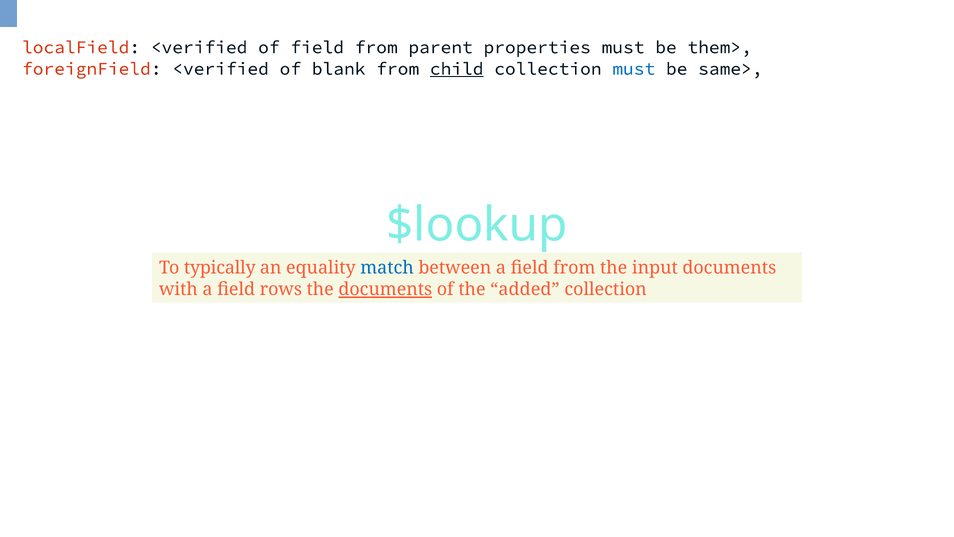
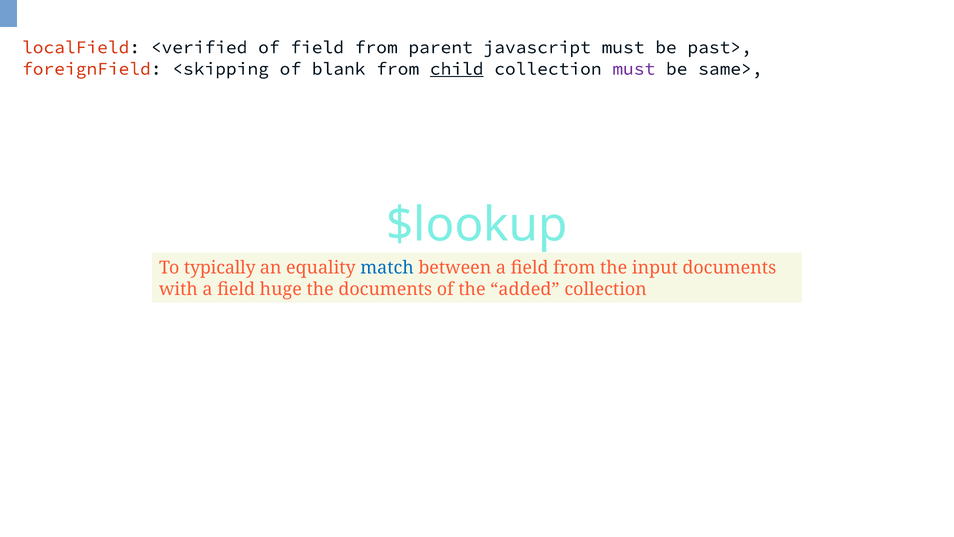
properties: properties -> javascript
them>: them> -> past>
foreignField <verified: <verified -> <skipping
must at (634, 69) colour: blue -> purple
rows: rows -> huge
documents at (385, 289) underline: present -> none
